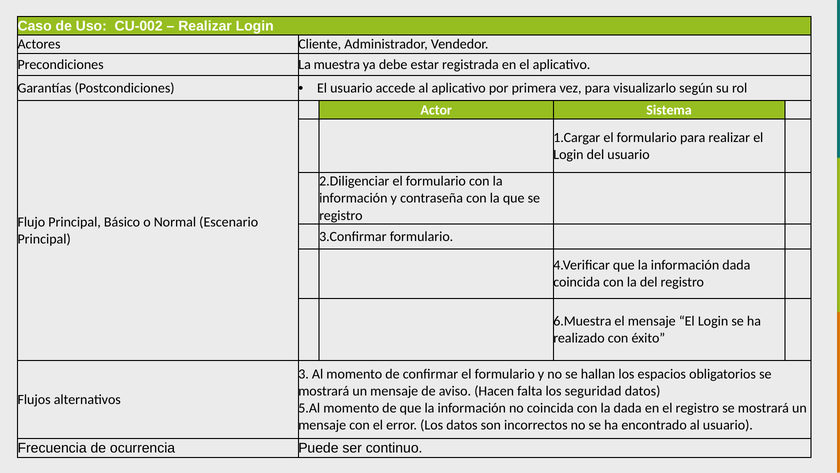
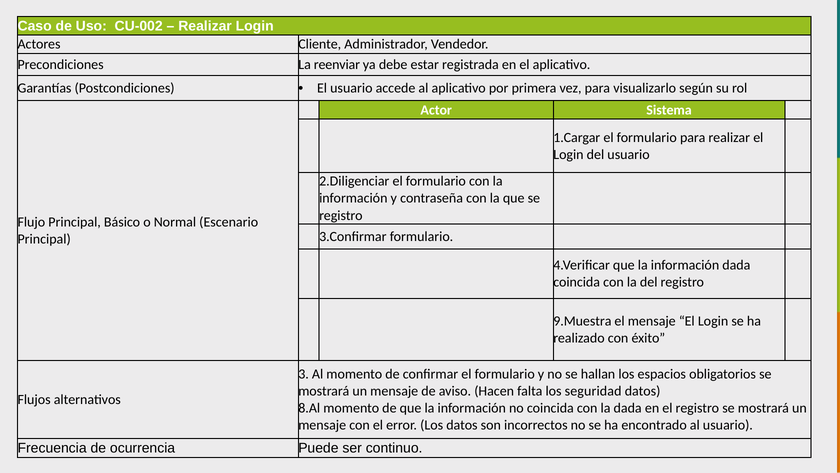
muestra: muestra -> reenviar
6.Muestra: 6.Muestra -> 9.Muestra
5.Al: 5.Al -> 8.Al
